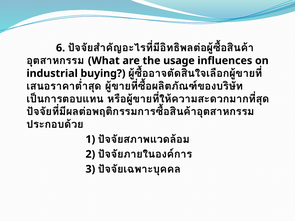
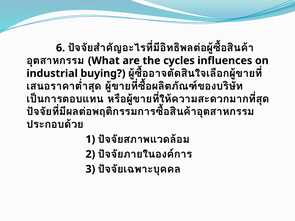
usage: usage -> cycles
